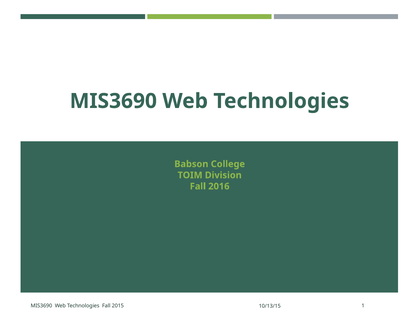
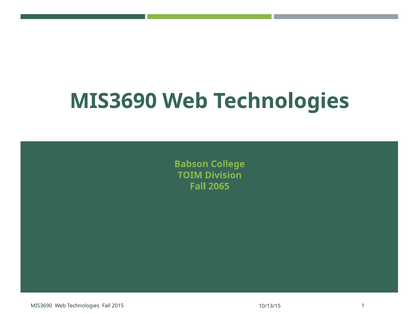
2016: 2016 -> 2065
